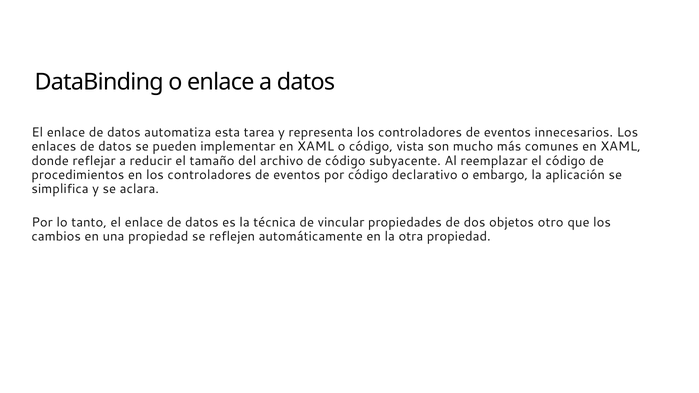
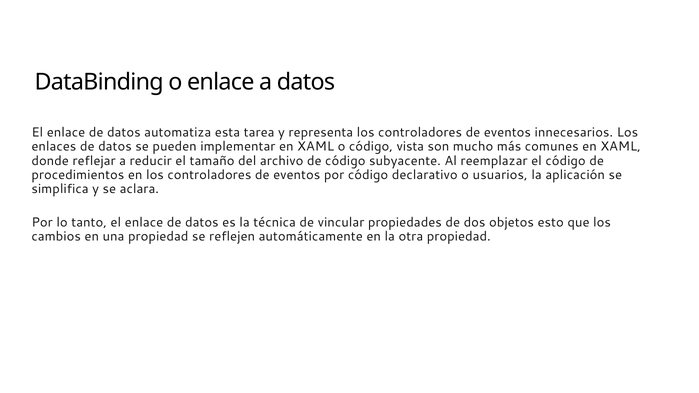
embargo: embargo -> usuarios
otro: otro -> esto
